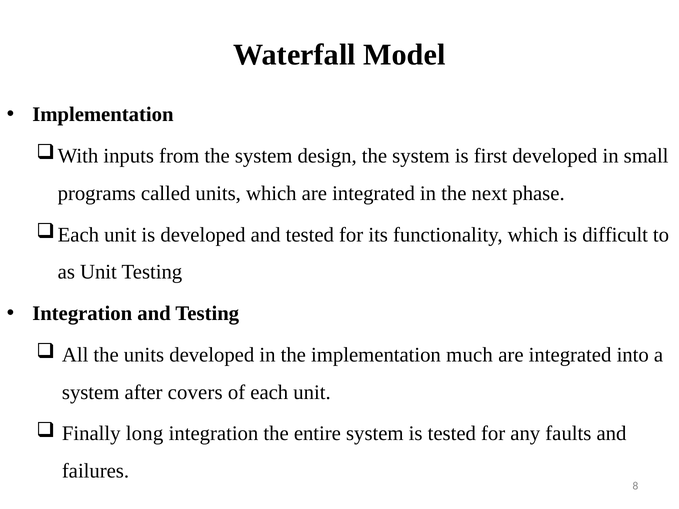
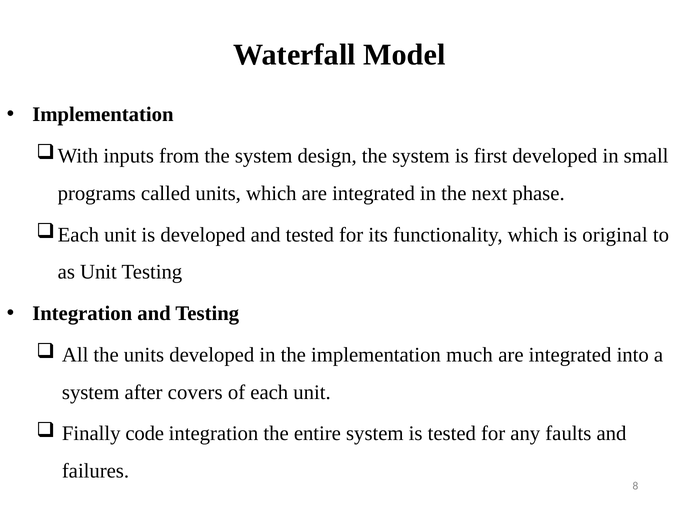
difficult: difficult -> original
long: long -> code
